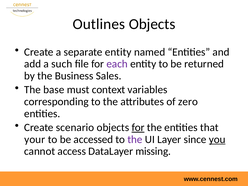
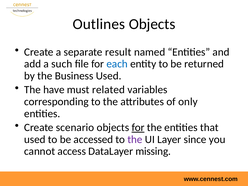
separate entity: entity -> result
each colour: purple -> blue
Business Sales: Sales -> Used
base: base -> have
context: context -> related
zero: zero -> only
your at (35, 139): your -> used
you underline: present -> none
